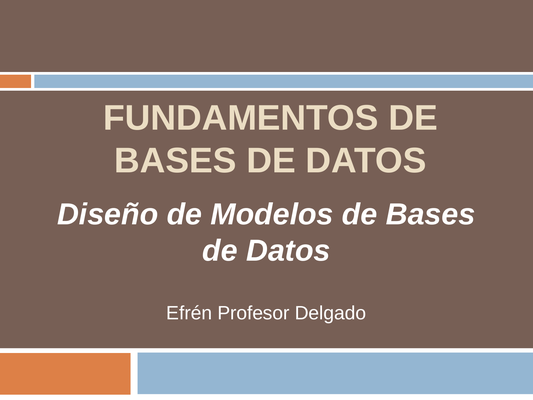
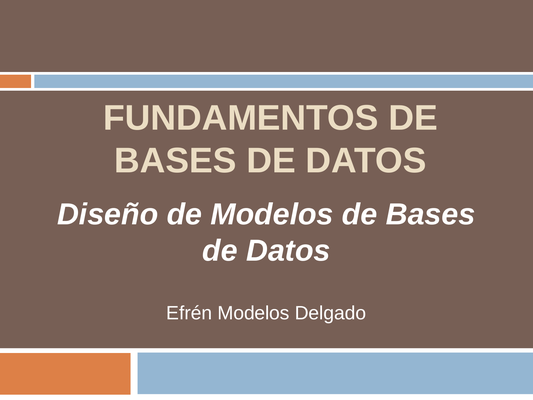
Efrén Profesor: Profesor -> Modelos
